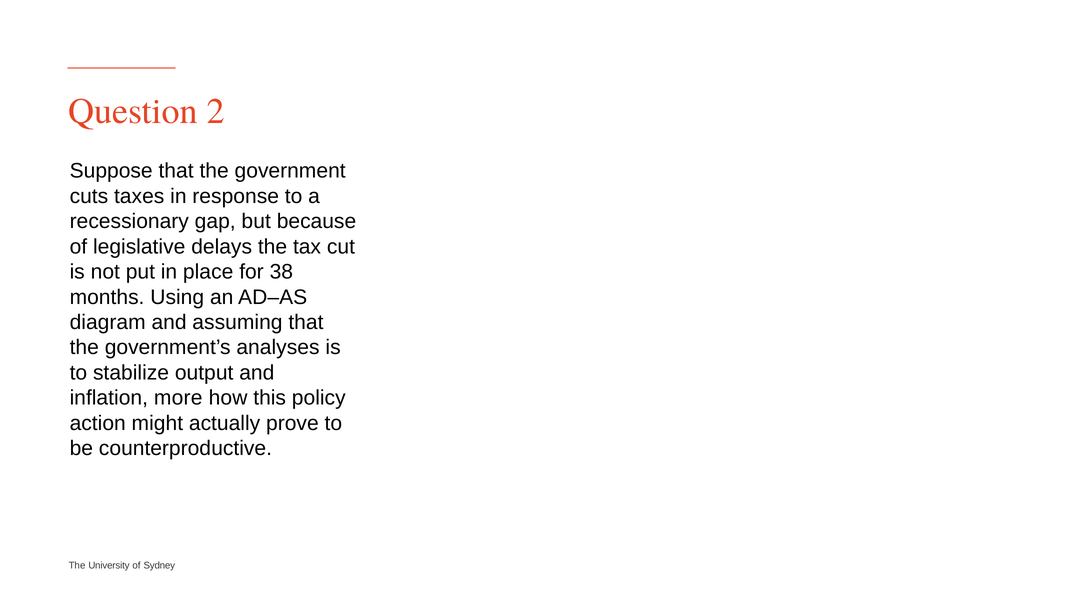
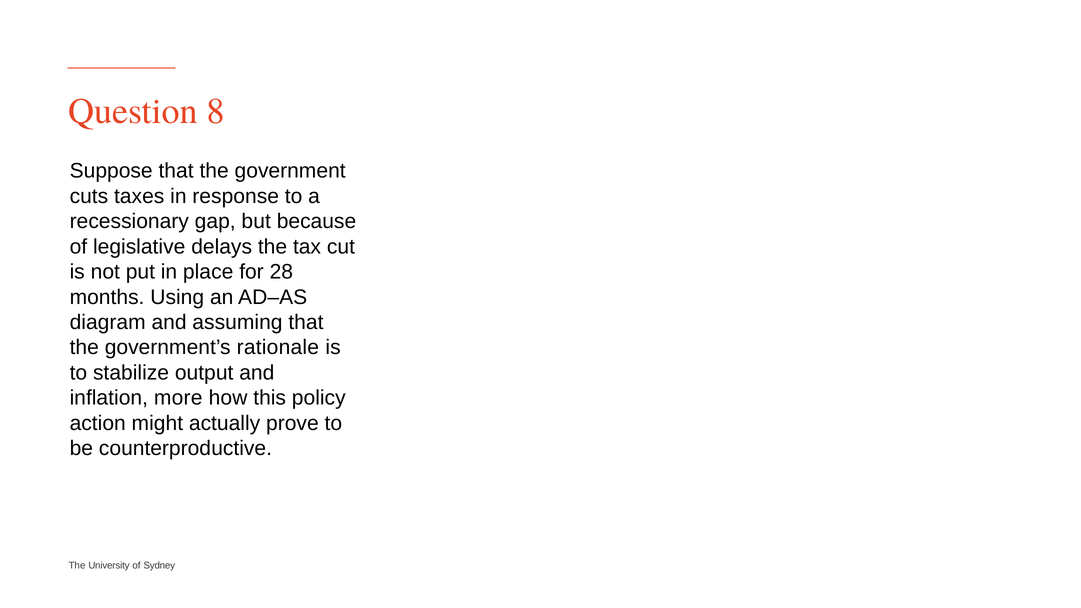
2: 2 -> 8
38: 38 -> 28
analyses: analyses -> rationale
